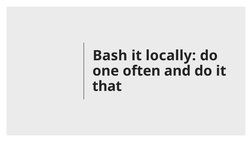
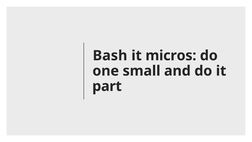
locally: locally -> micros
often: often -> small
that: that -> part
